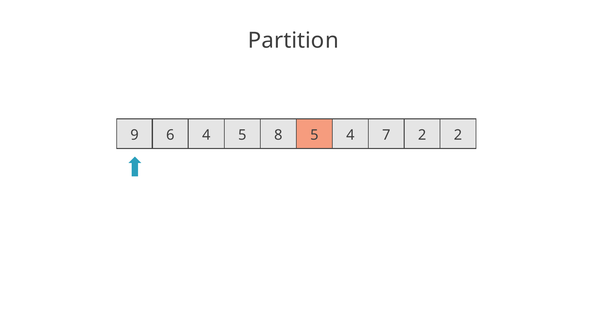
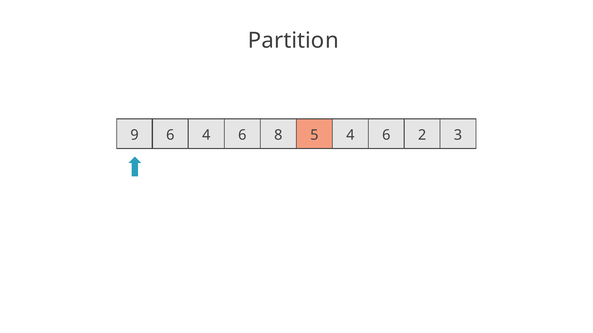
6 4 5: 5 -> 6
5 4 7: 7 -> 6
2 2: 2 -> 3
